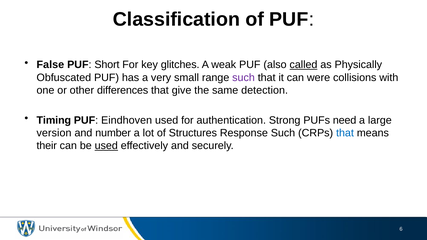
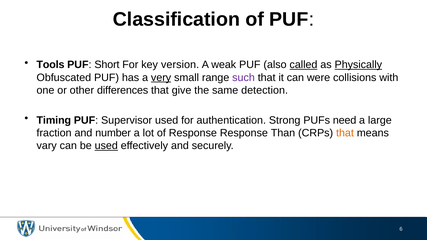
False: False -> Tools
glitches: glitches -> version
Physically underline: none -> present
very underline: none -> present
Eindhoven: Eindhoven -> Supervisor
version: version -> fraction
of Structures: Structures -> Response
Response Such: Such -> Than
that at (345, 133) colour: blue -> orange
their: their -> vary
